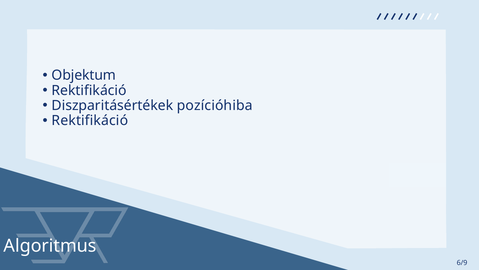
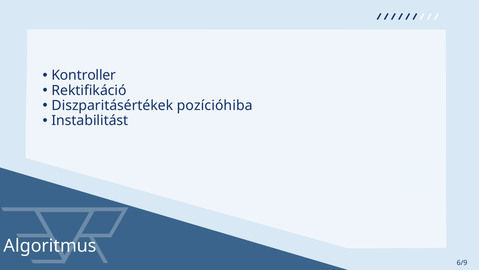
Objektum: Objektum -> Kontroller
Rektifikáció at (90, 120): Rektifikáció -> Instabilitást
